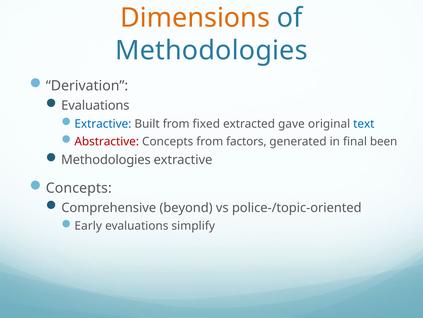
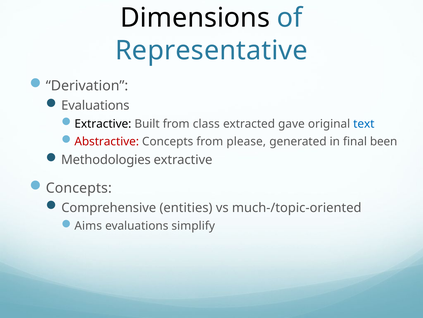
Dimensions colour: orange -> black
Methodologies at (211, 50): Methodologies -> Representative
Extractive at (103, 124) colour: blue -> black
fixed: fixed -> class
factors: factors -> please
beyond: beyond -> entities
police-/topic-oriented: police-/topic-oriented -> much-/topic-oriented
Early: Early -> Aims
